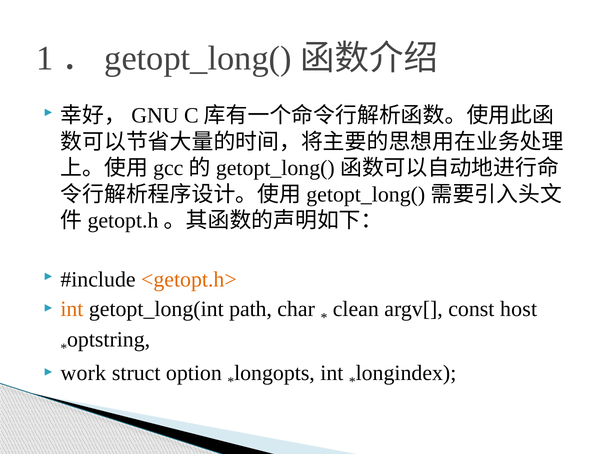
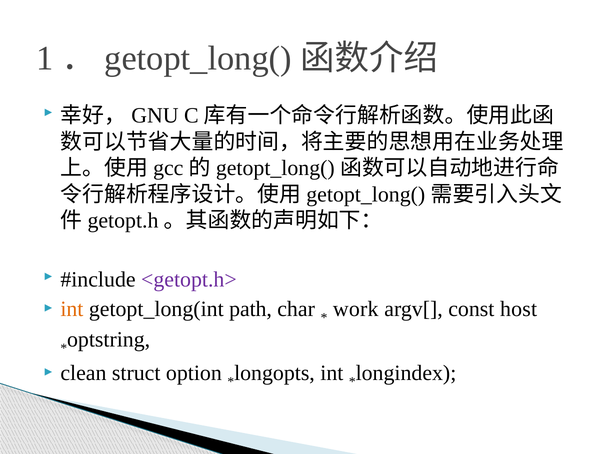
<getopt.h> colour: orange -> purple
clean: clean -> work
work: work -> clean
